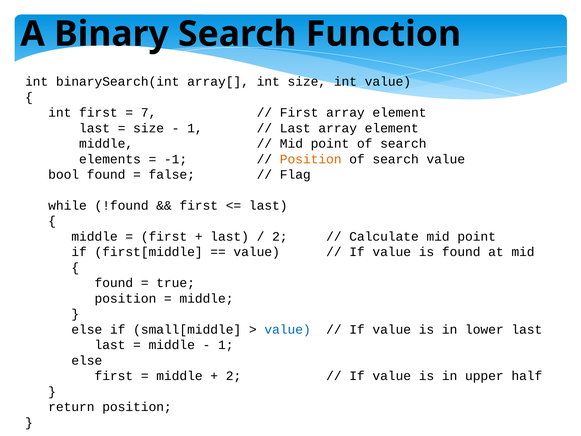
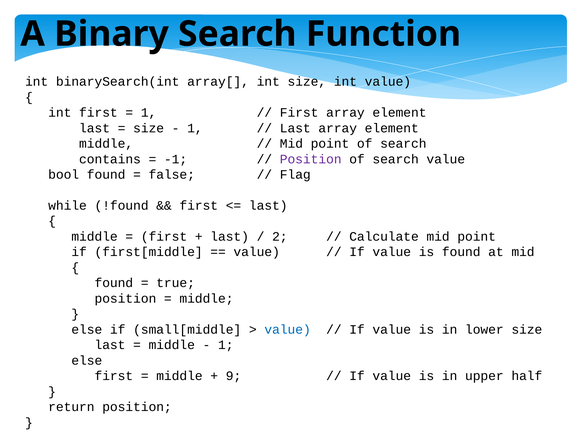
7 at (149, 113): 7 -> 1
elements: elements -> contains
Position at (311, 159) colour: orange -> purple
lower last: last -> size
2 at (234, 376): 2 -> 9
